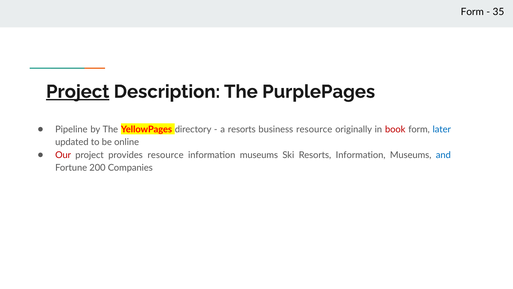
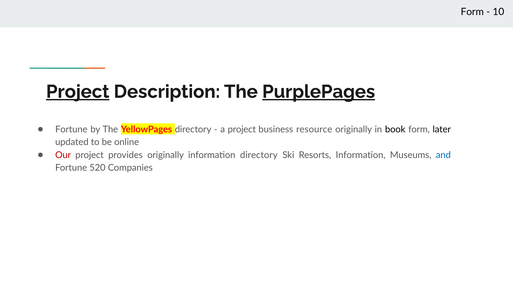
35: 35 -> 10
PurplePages underline: none -> present
Pipeline at (71, 129): Pipeline -> Fortune
a resorts: resorts -> project
book colour: red -> black
later colour: blue -> black
provides resource: resource -> originally
museums at (259, 155): museums -> directory
200: 200 -> 520
